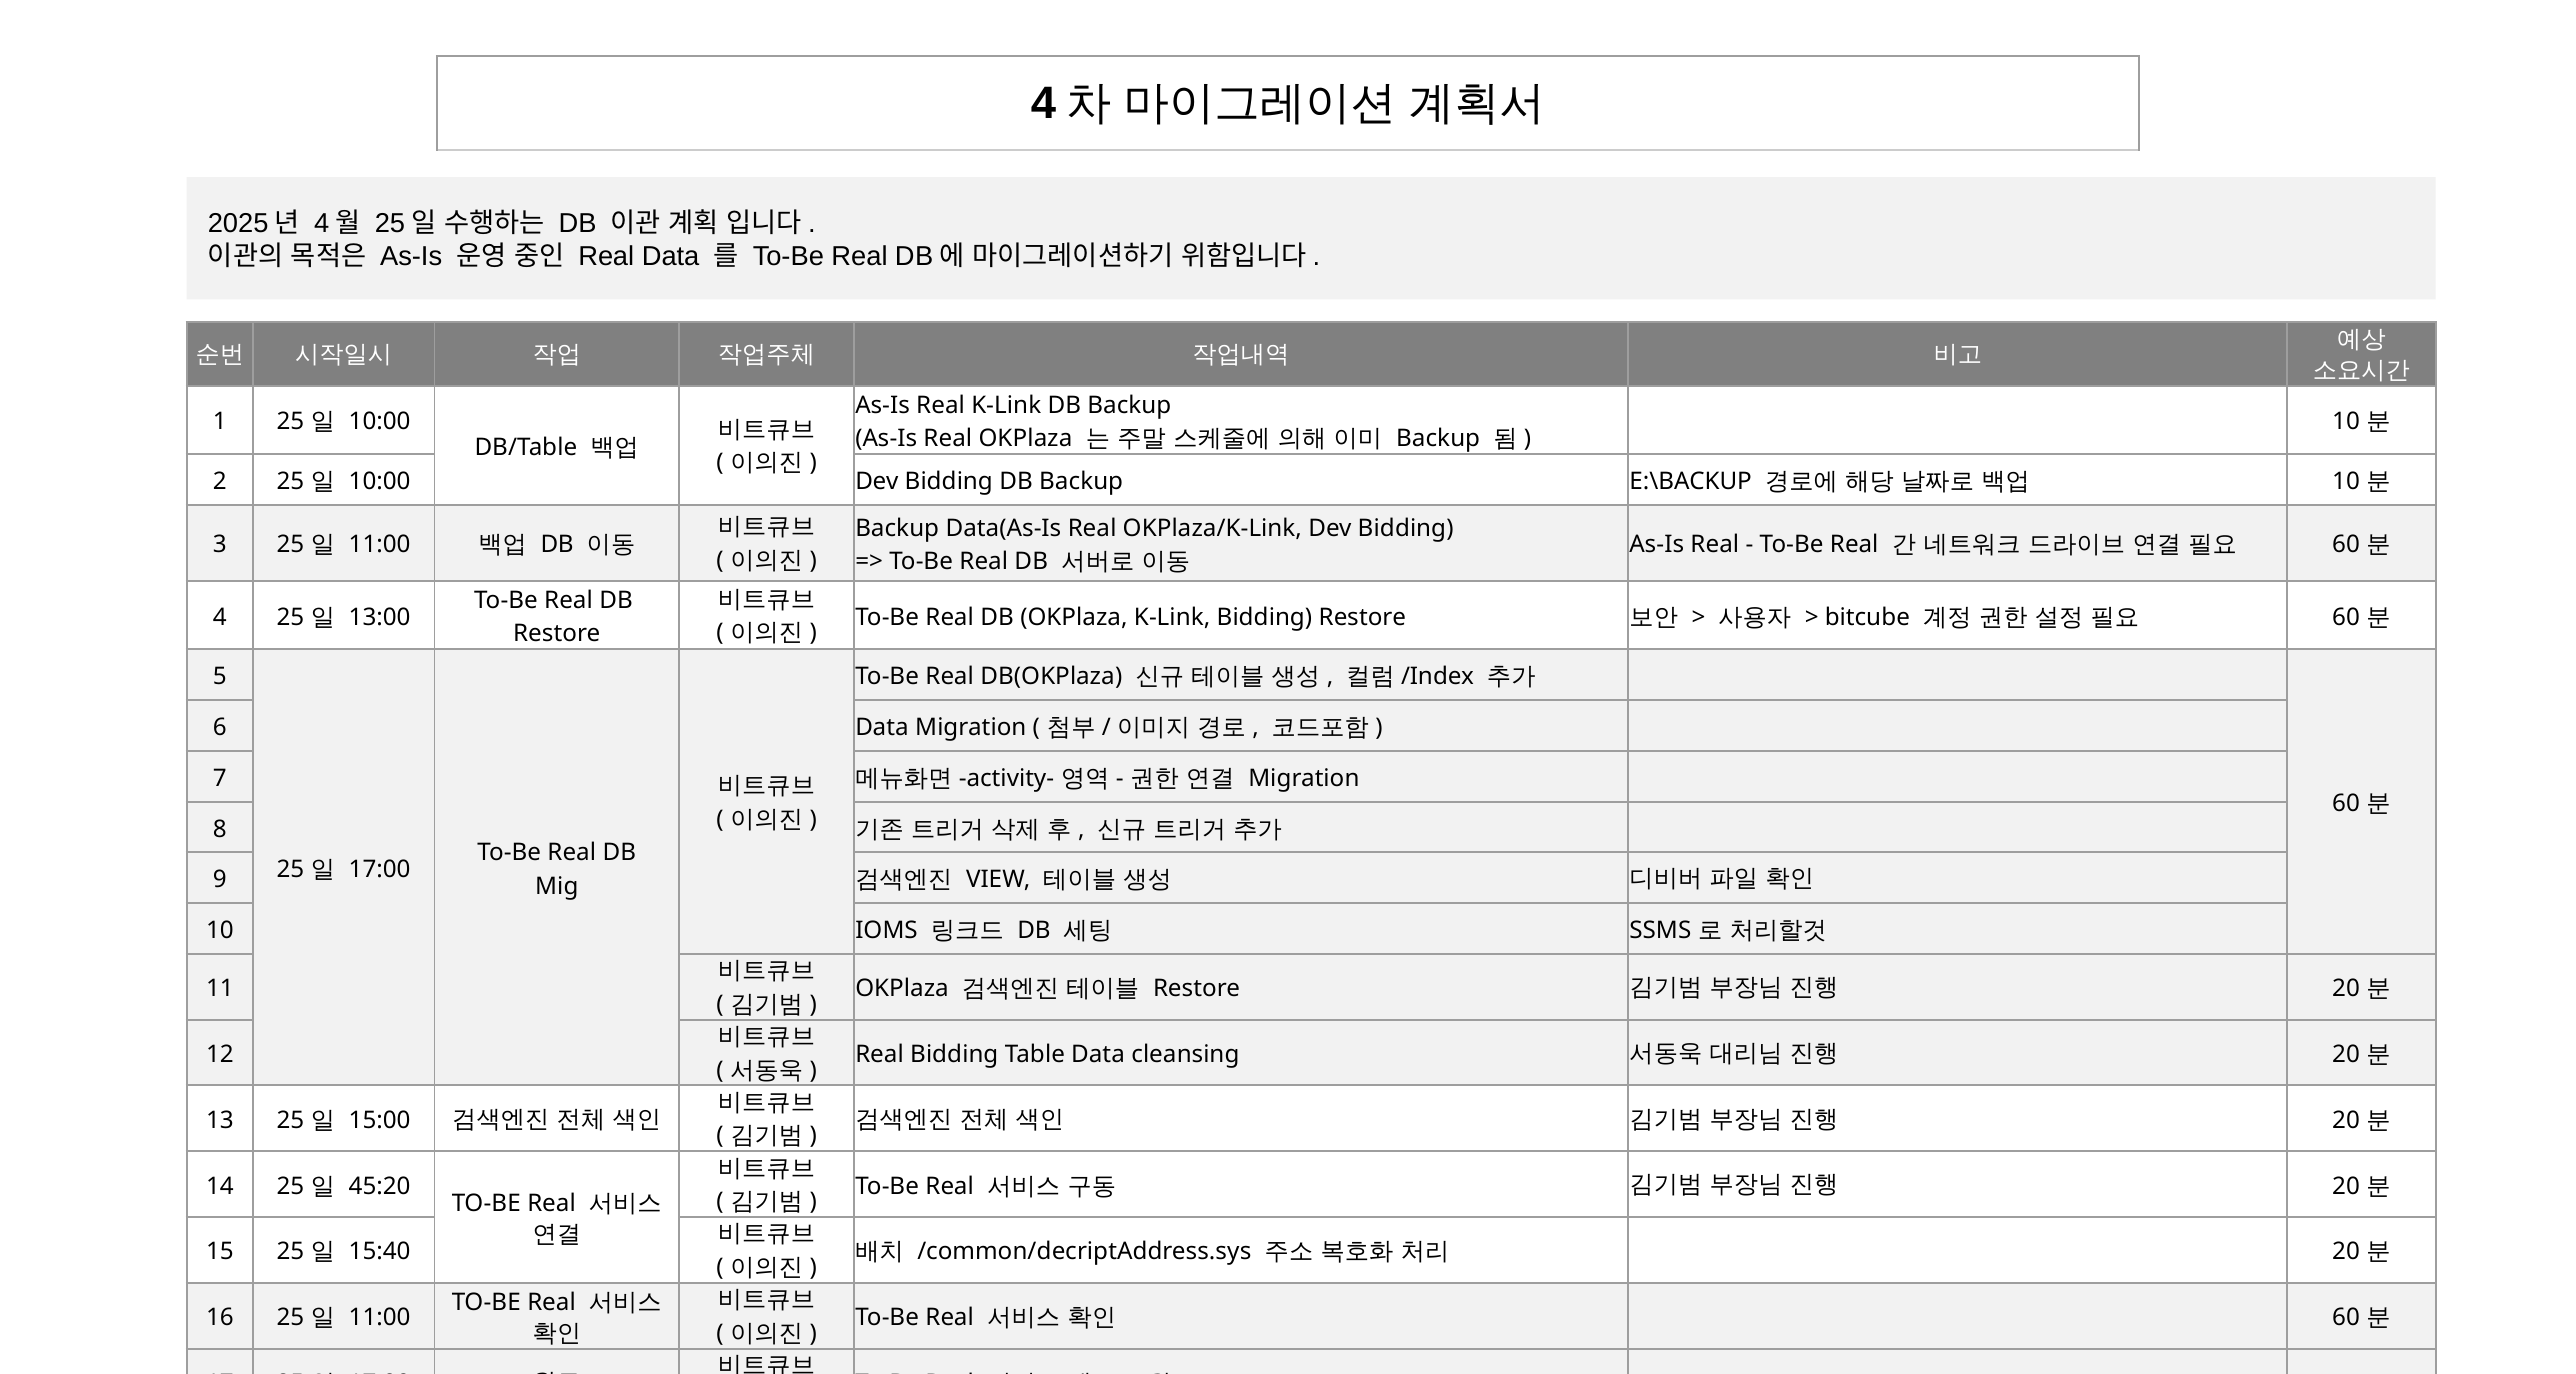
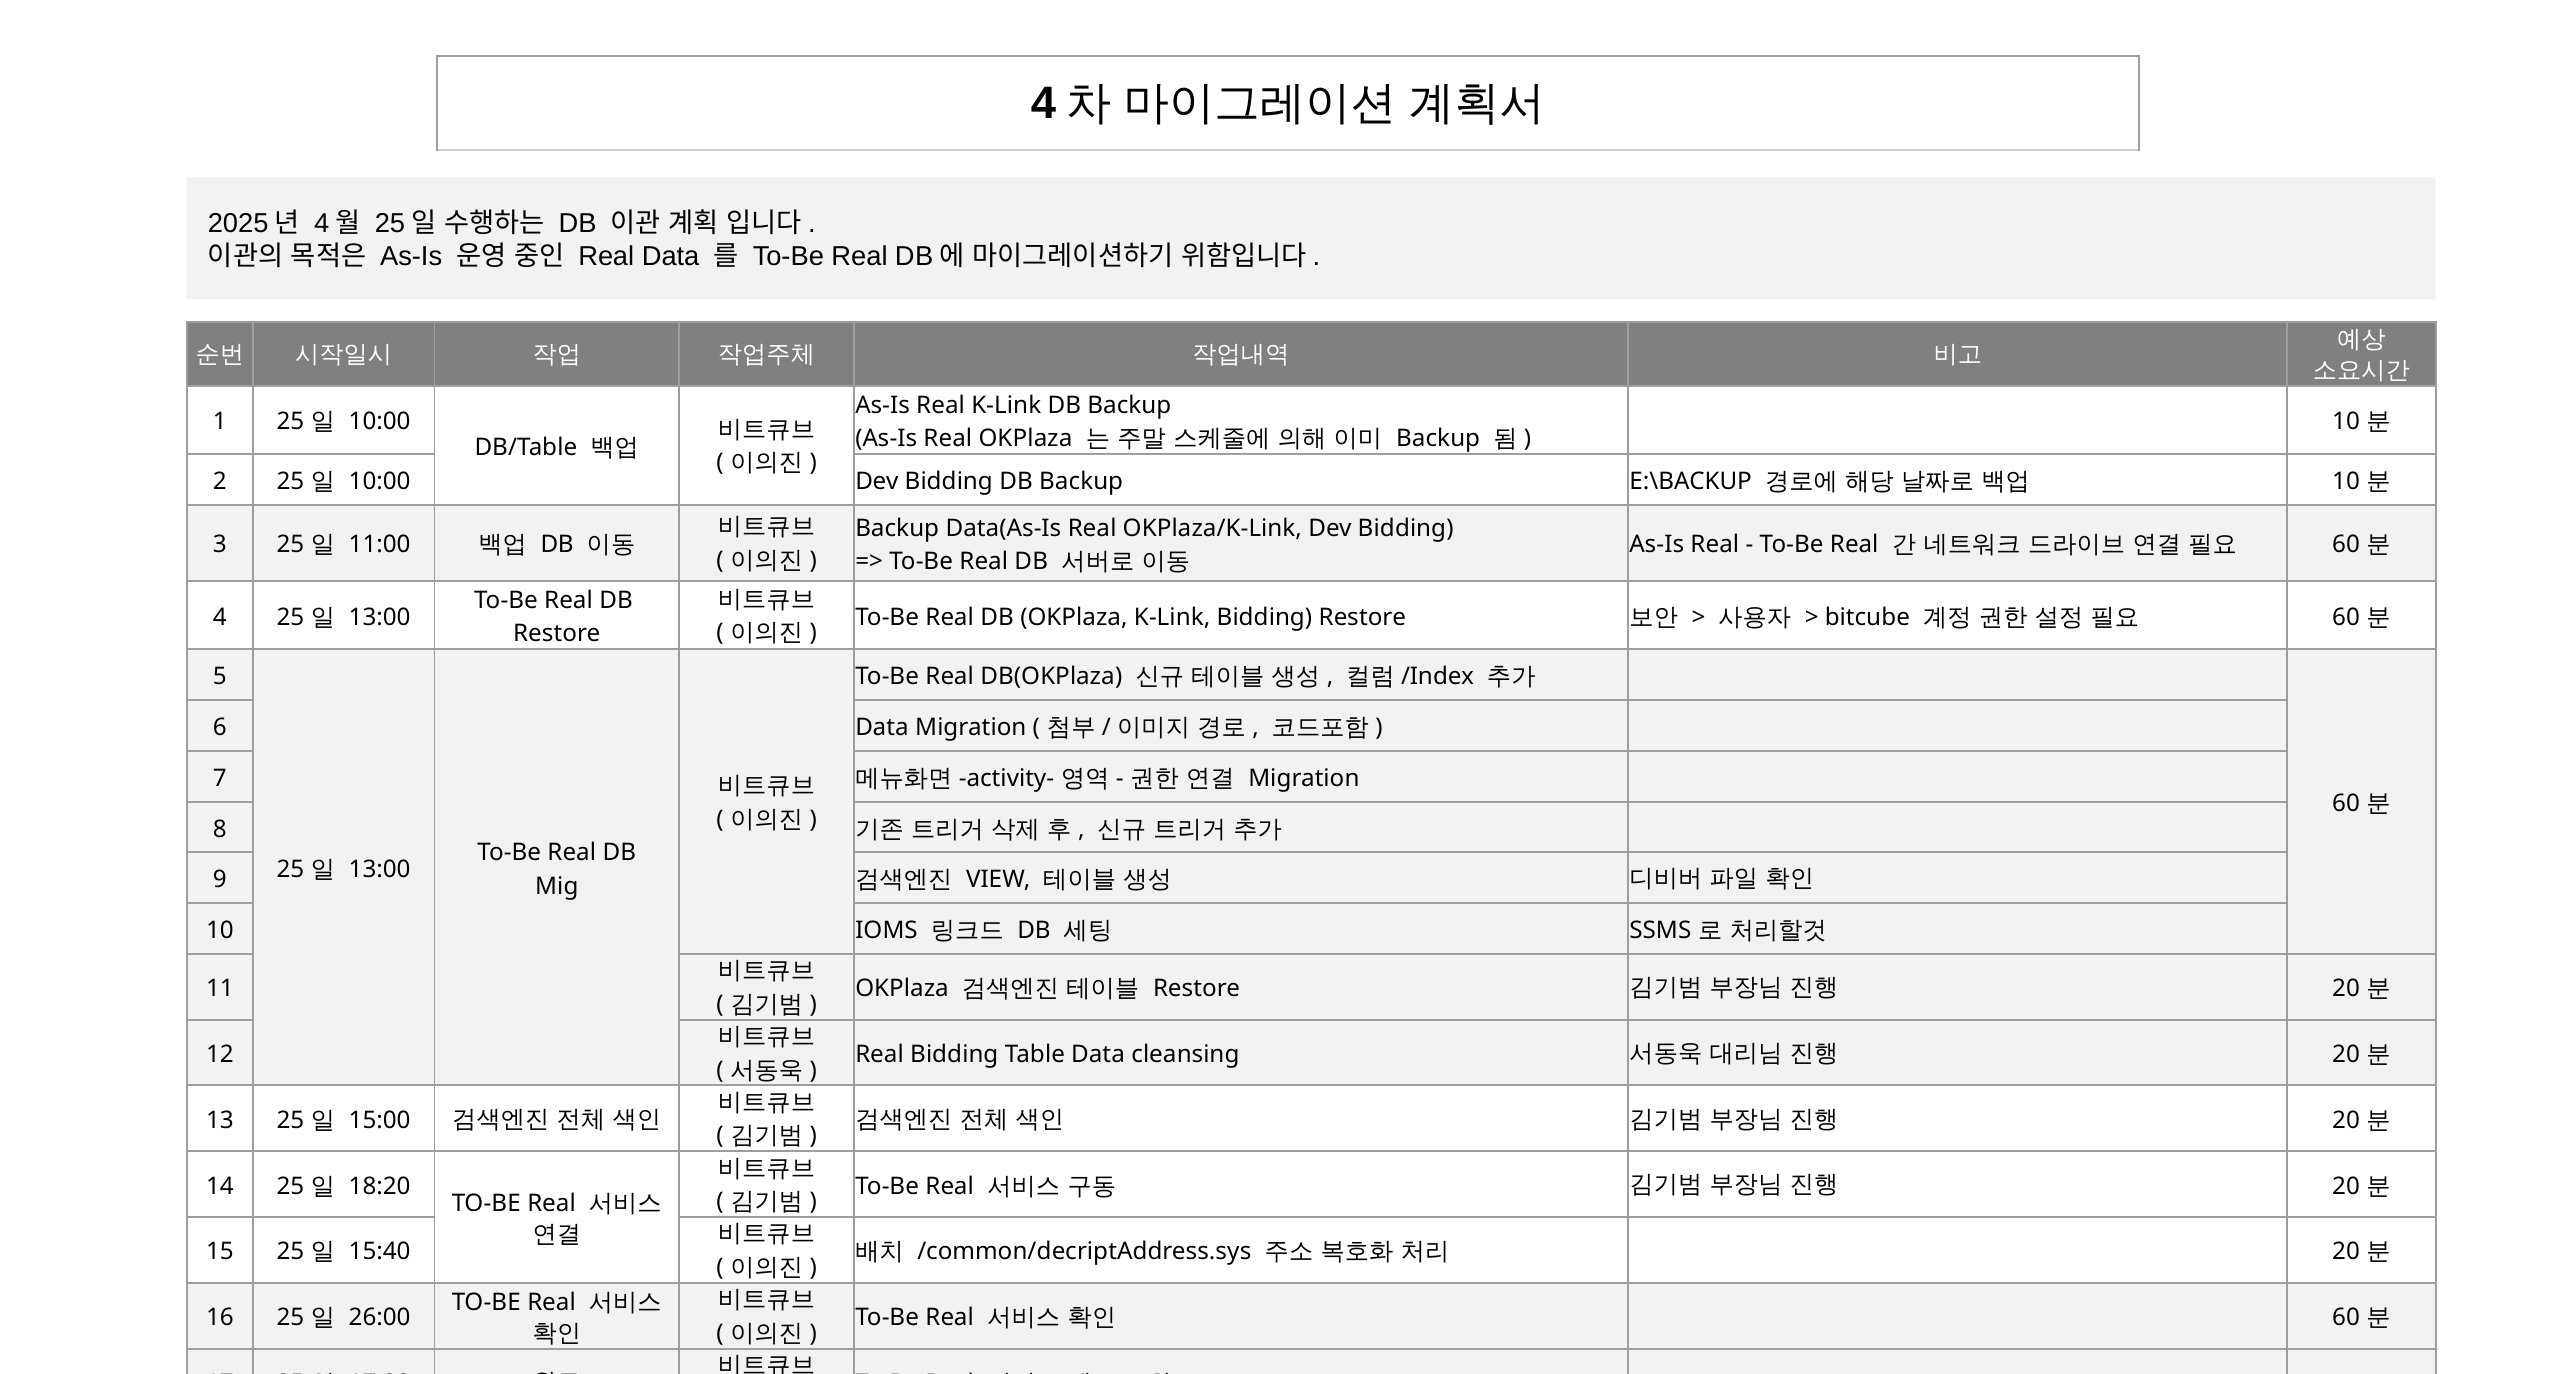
17:00 at (380, 869): 17:00 -> 13:00
45:20: 45:20 -> 18:20
11:00 at (380, 1317): 11:00 -> 26:00
